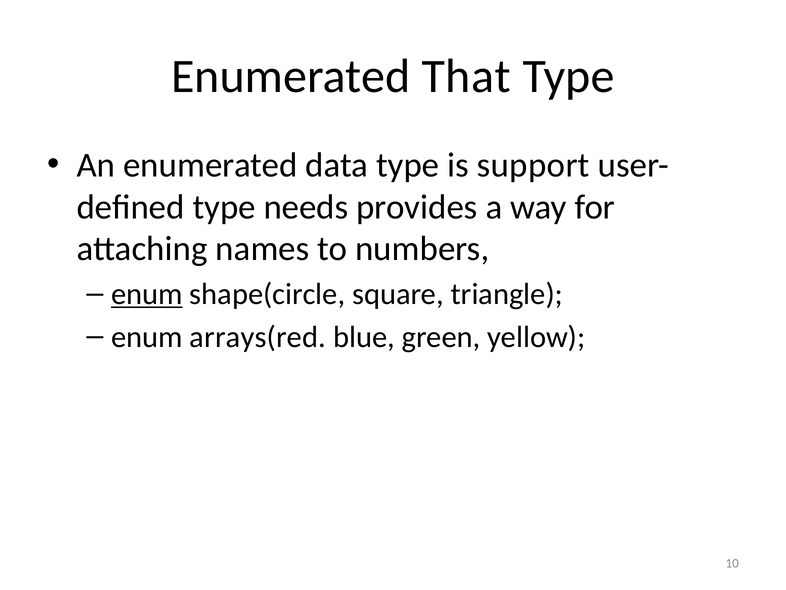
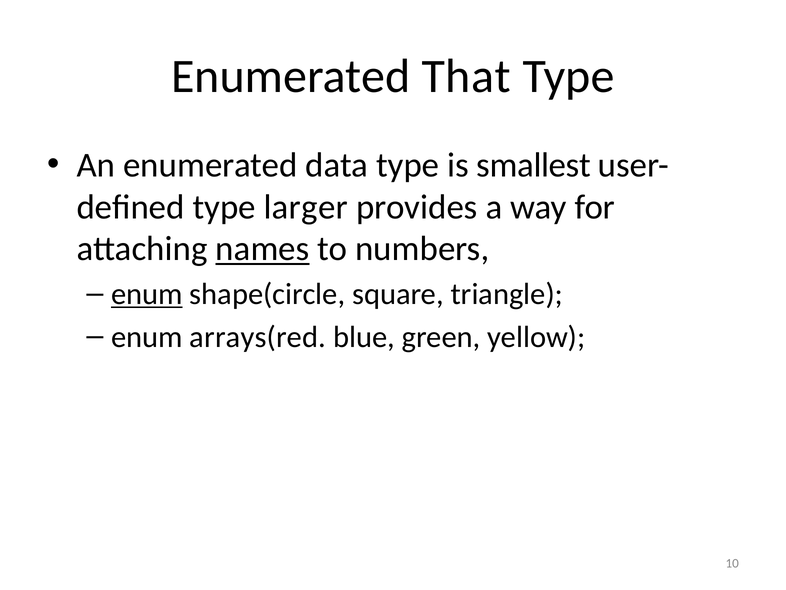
support: support -> smallest
needs: needs -> larger
names underline: none -> present
